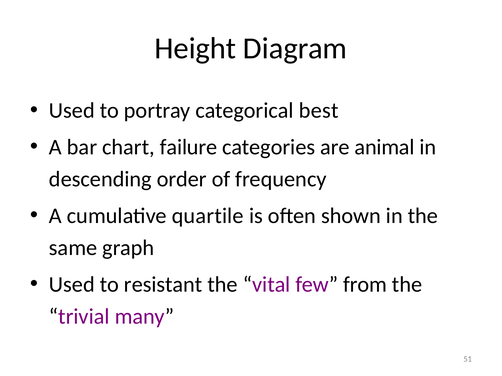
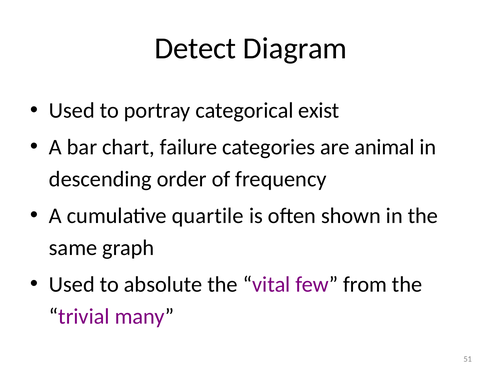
Height: Height -> Detect
best: best -> exist
resistant: resistant -> absolute
